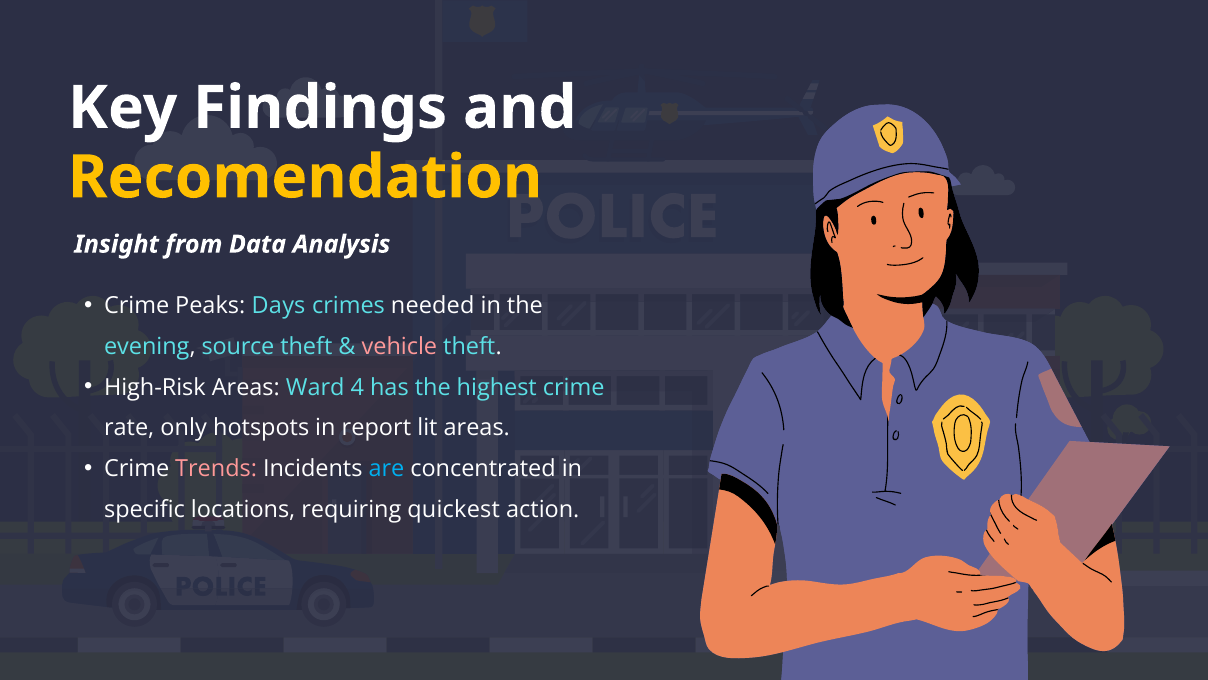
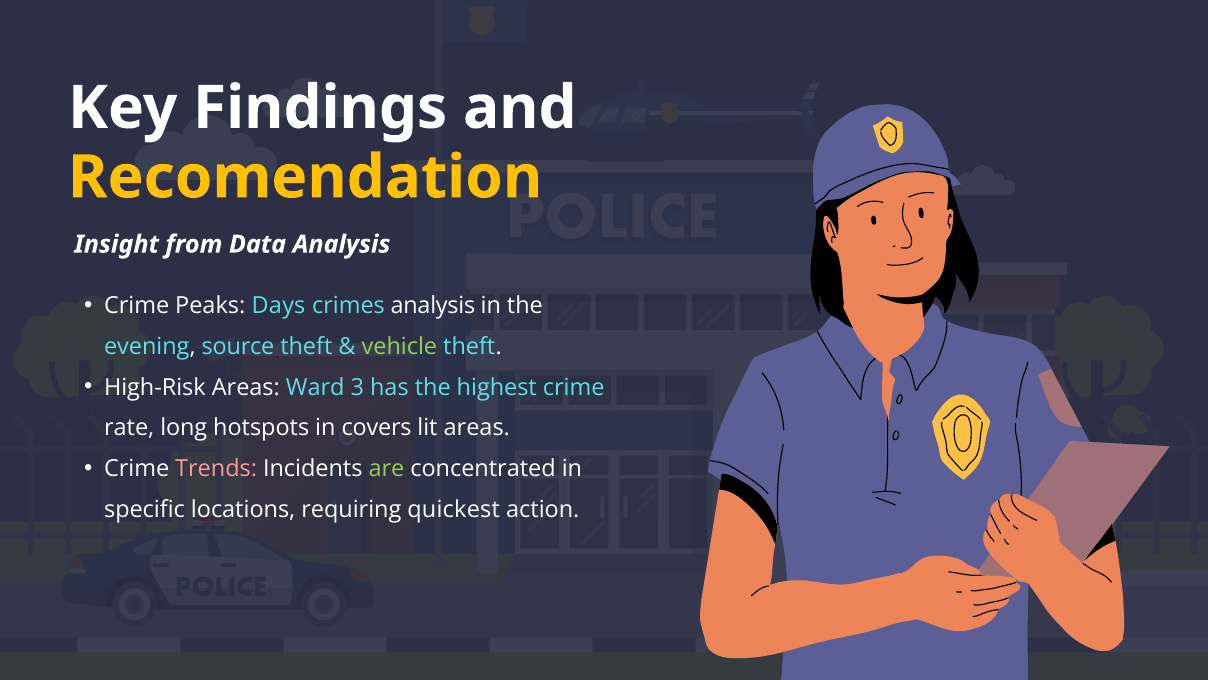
crimes needed: needed -> analysis
vehicle colour: pink -> light green
4: 4 -> 3
only: only -> long
report: report -> covers
are colour: light blue -> light green
